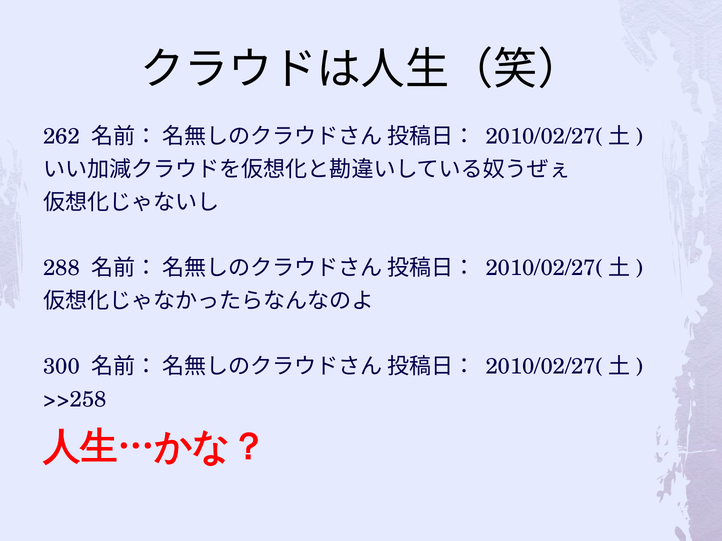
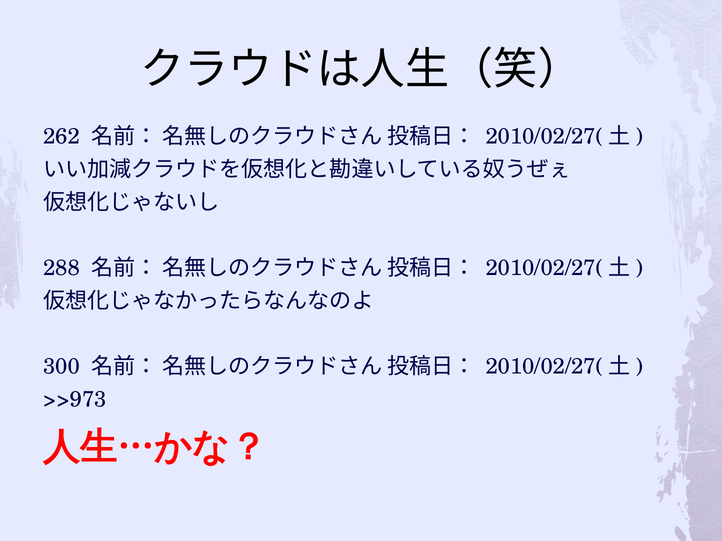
>>258: >>258 -> >>973
